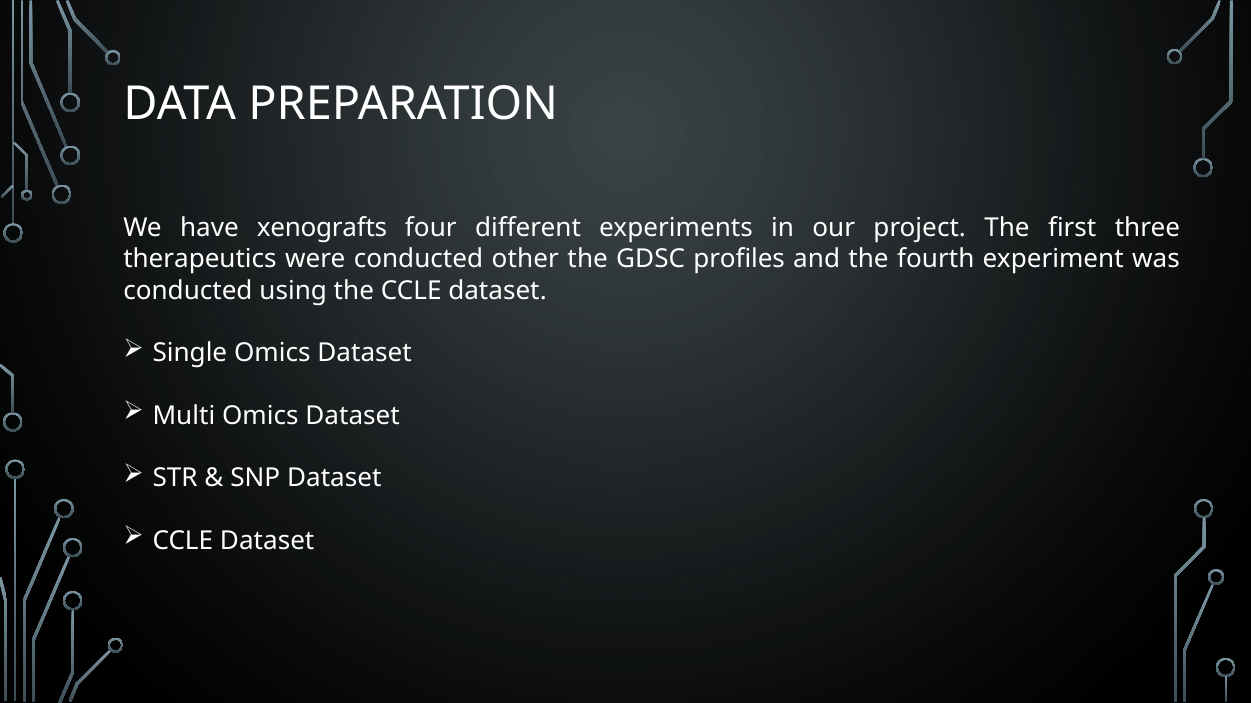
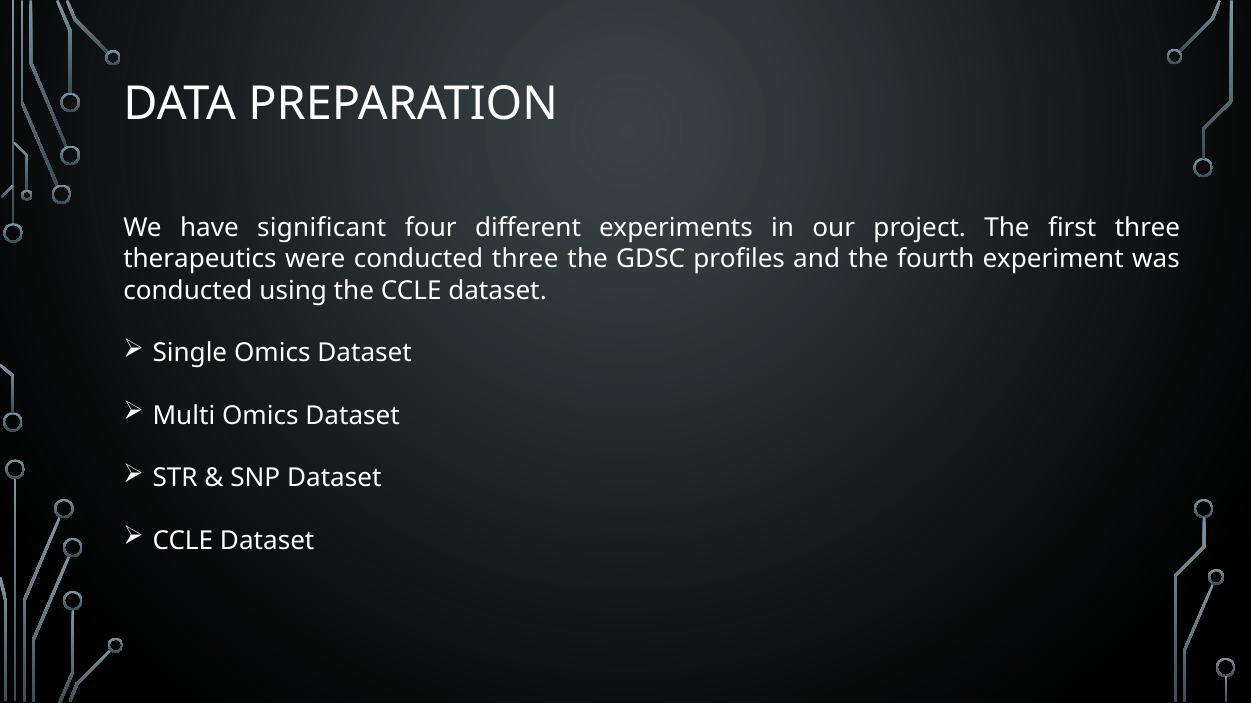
xenografts: xenografts -> significant
conducted other: other -> three
